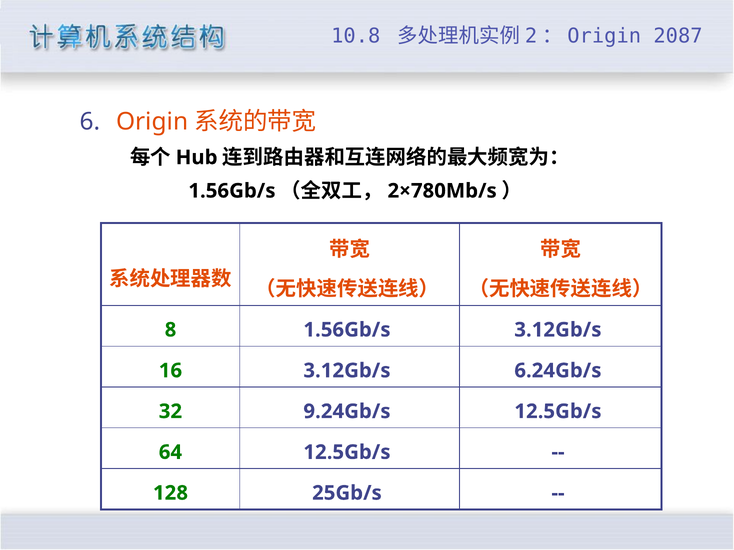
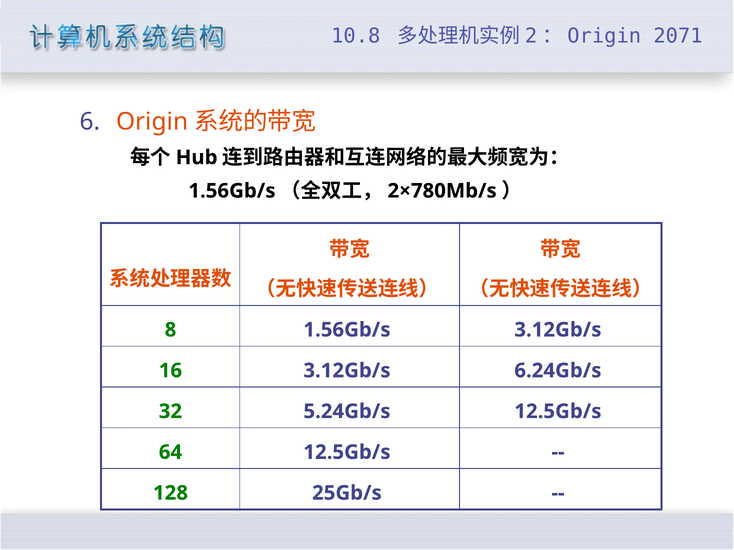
2087: 2087 -> 2071
9.24Gb/s: 9.24Gb/s -> 5.24Gb/s
